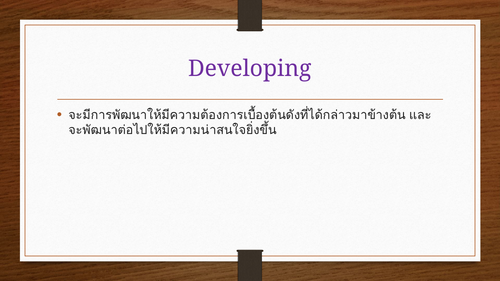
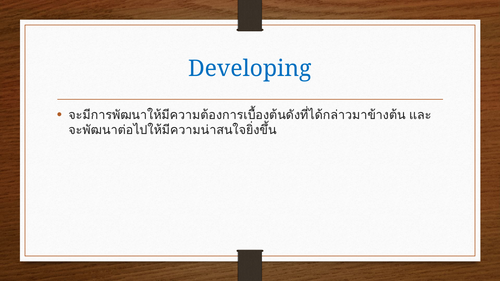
Developing colour: purple -> blue
